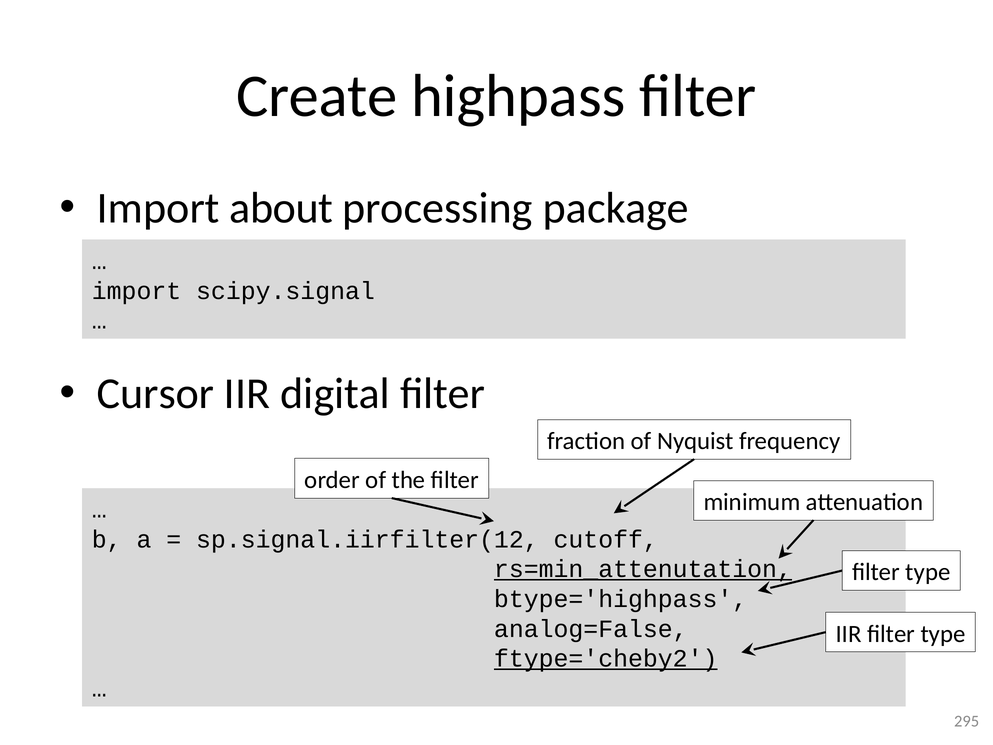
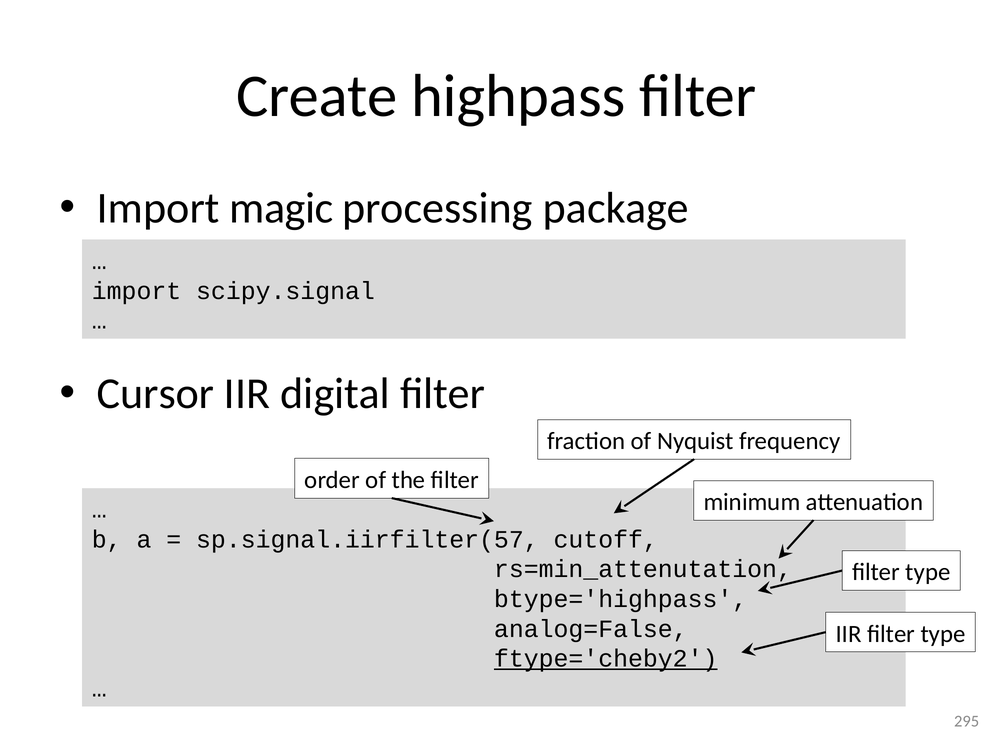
about: about -> magic
sp.signal.iirfilter(12: sp.signal.iirfilter(12 -> sp.signal.iirfilter(57
rs=min_attenutation underline: present -> none
